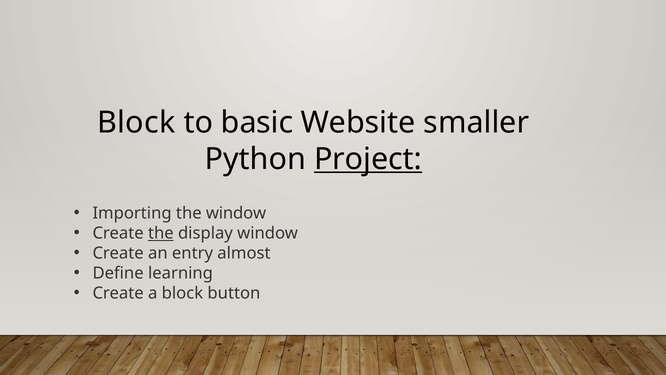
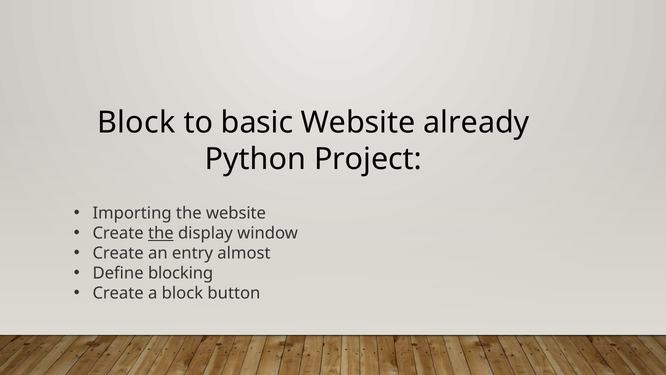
smaller: smaller -> already
Project underline: present -> none
the window: window -> website
learning: learning -> blocking
